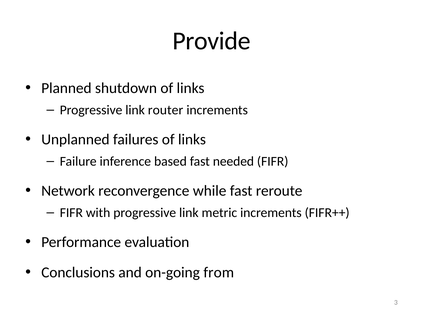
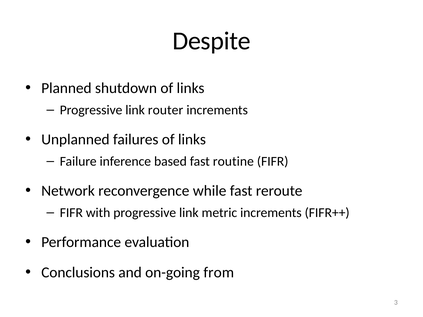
Provide: Provide -> Despite
needed: needed -> routine
